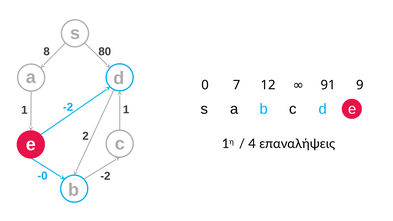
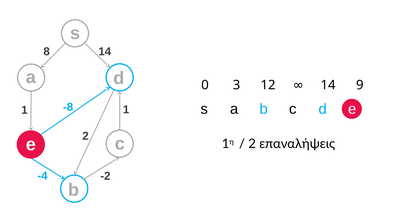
8 80: 80 -> 14
7: 7 -> 3
91 at (328, 85): 91 -> 14
-2 at (68, 107): -2 -> -8
4 at (252, 144): 4 -> 2
-0: -0 -> -4
